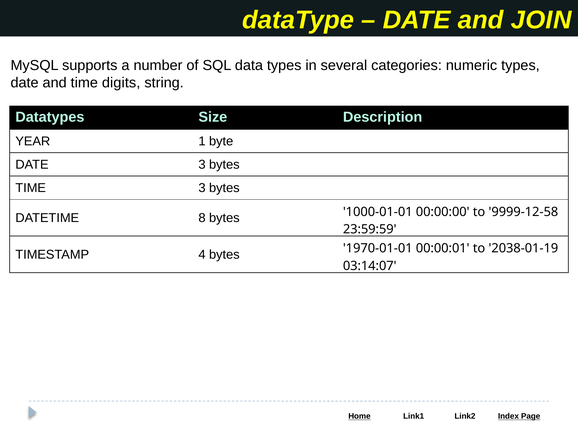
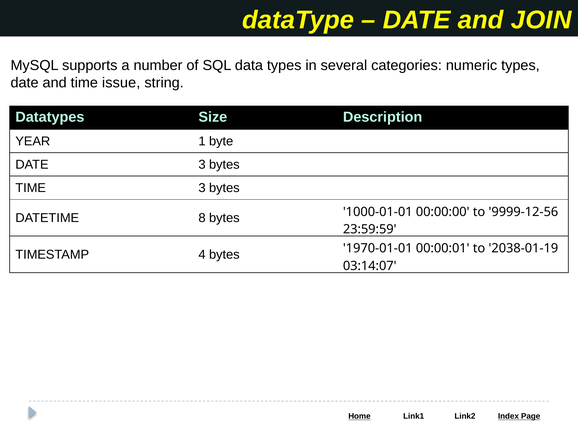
digits: digits -> issue
9999-12-58: 9999-12-58 -> 9999-12-56
